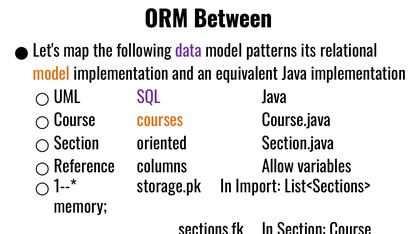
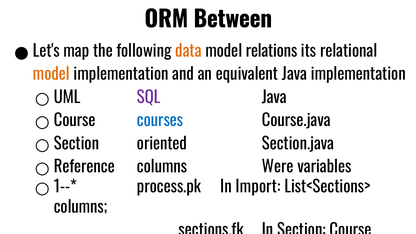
data colour: purple -> orange
patterns: patterns -> relations
courses colour: orange -> blue
Allow: Allow -> Were
storage.pk: storage.pk -> process.pk
memory at (80, 207): memory -> columns
